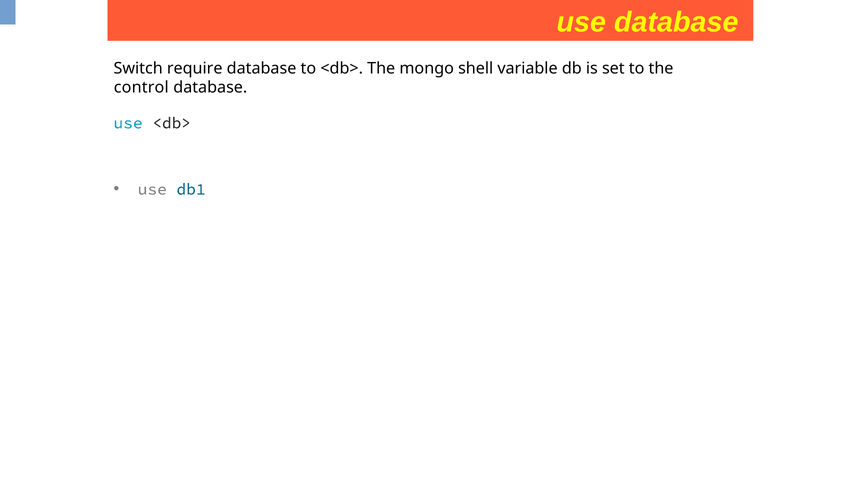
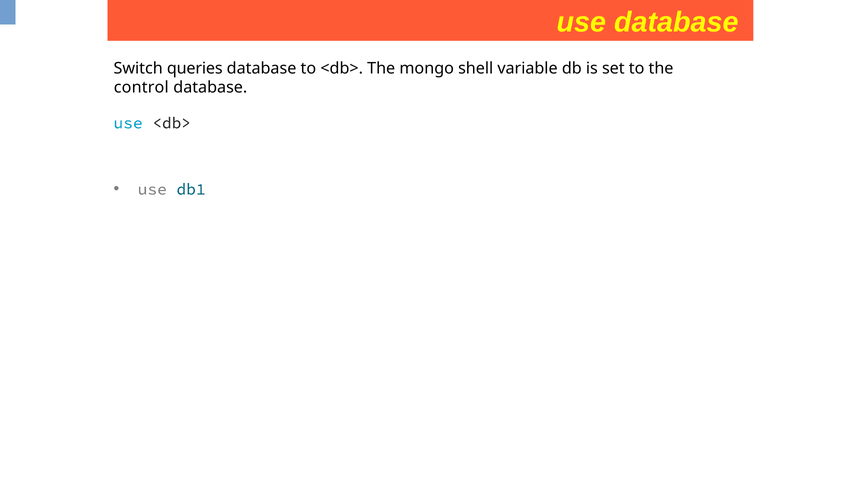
require: require -> queries
